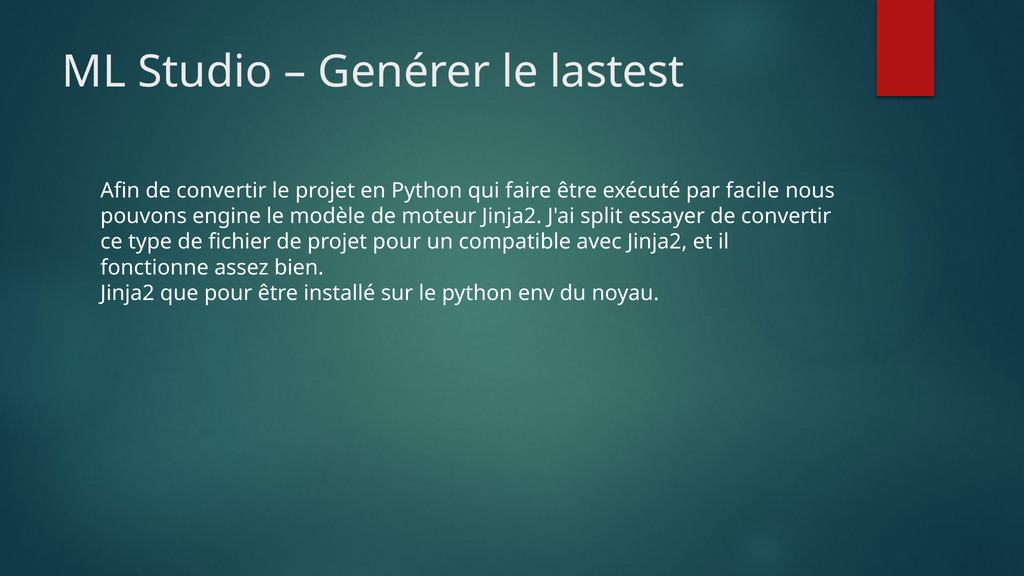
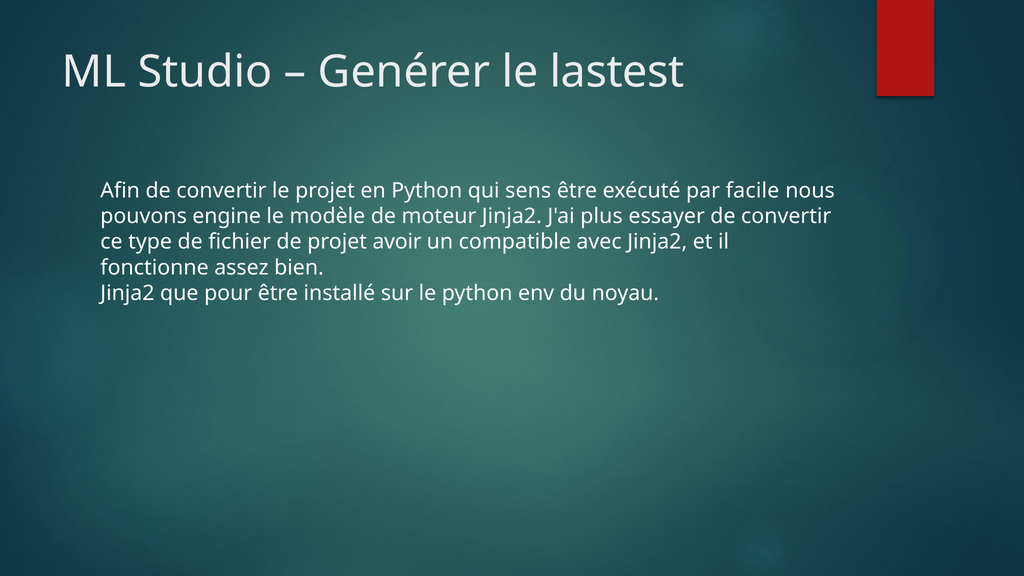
faire: faire -> sens
split: split -> plus
projet pour: pour -> avoir
